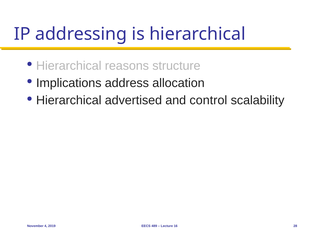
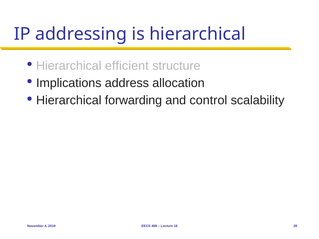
reasons: reasons -> efficient
advertised: advertised -> forwarding
